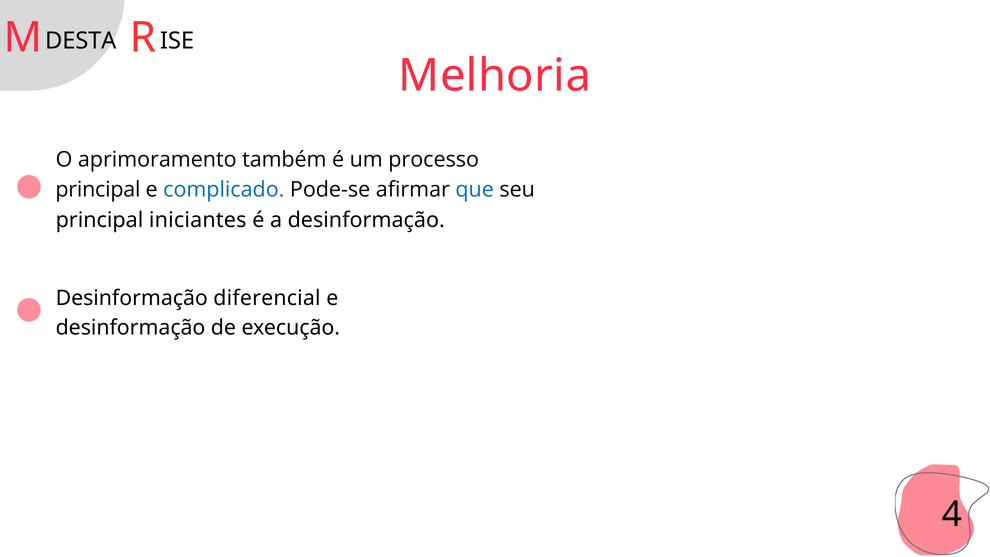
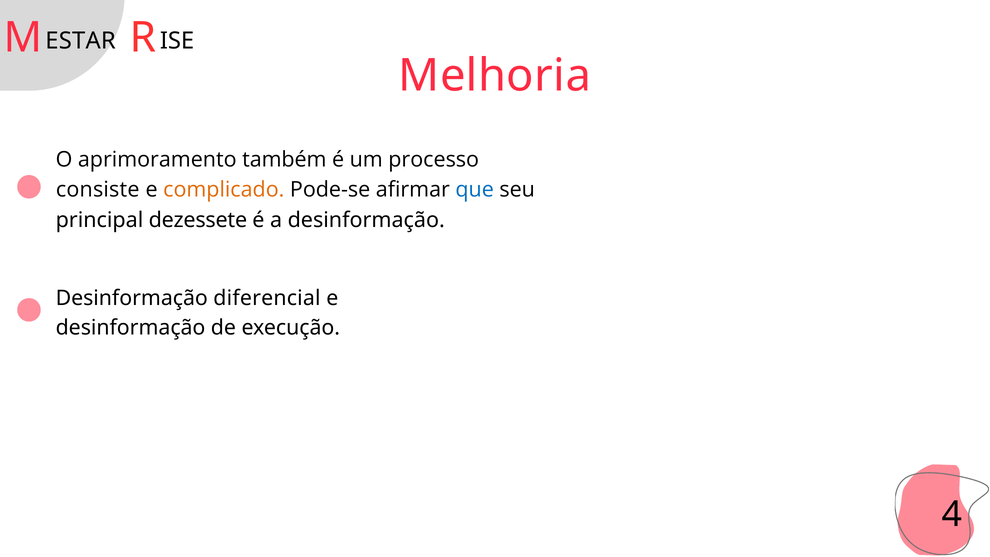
DESTA: DESTA -> ESTAR
principal at (98, 190): principal -> consiste
complicado colour: blue -> orange
iniciantes: iniciantes -> dezessete
